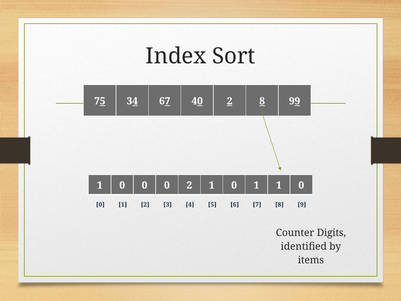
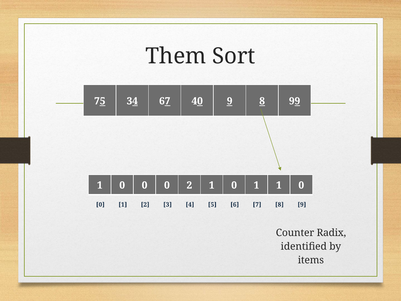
Index: Index -> Them
40 2: 2 -> 9
Digits: Digits -> Radix
